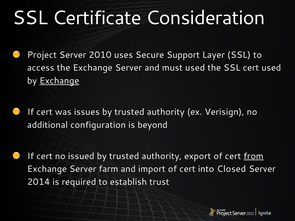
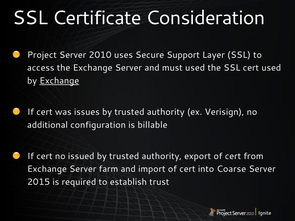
beyond: beyond -> billable
from underline: present -> none
Closed: Closed -> Coarse
2014: 2014 -> 2015
